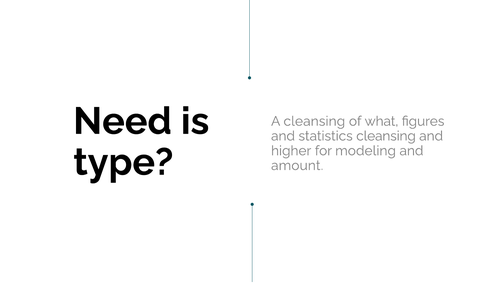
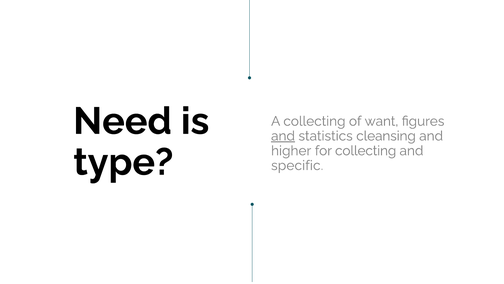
A cleansing: cleansing -> collecting
what: what -> want
and at (283, 136) underline: none -> present
for modeling: modeling -> collecting
amount: amount -> specific
